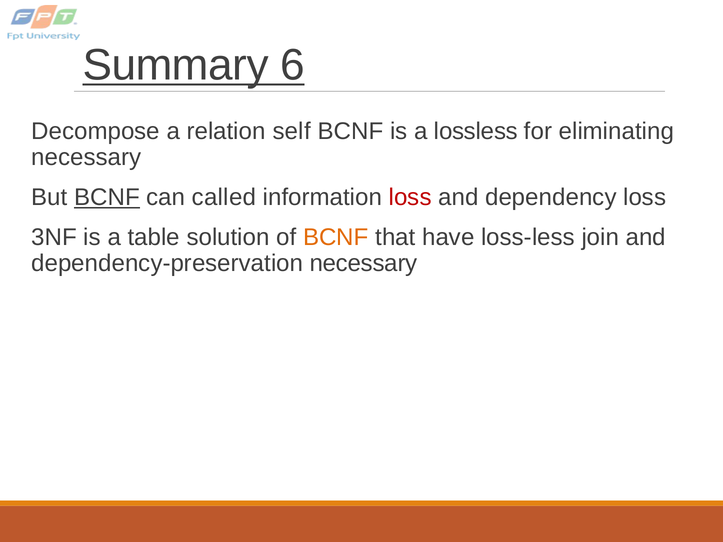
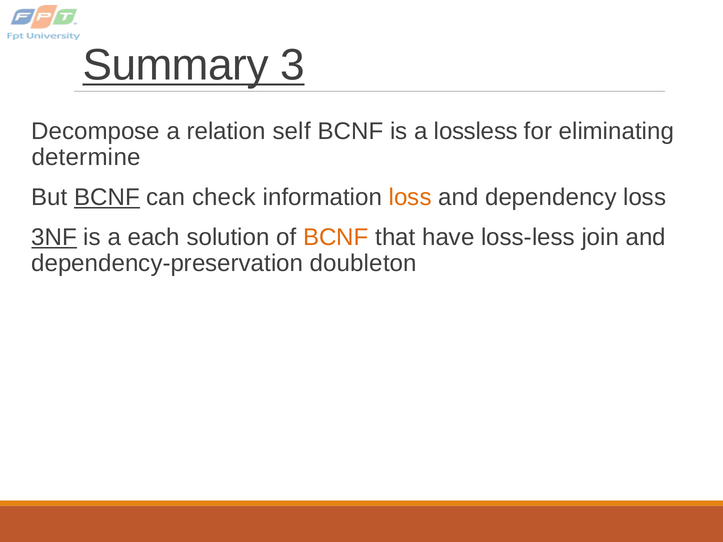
6: 6 -> 3
necessary at (86, 157): necessary -> determine
called: called -> check
loss at (410, 197) colour: red -> orange
3NF underline: none -> present
table: table -> each
dependency-preservation necessary: necessary -> doubleton
